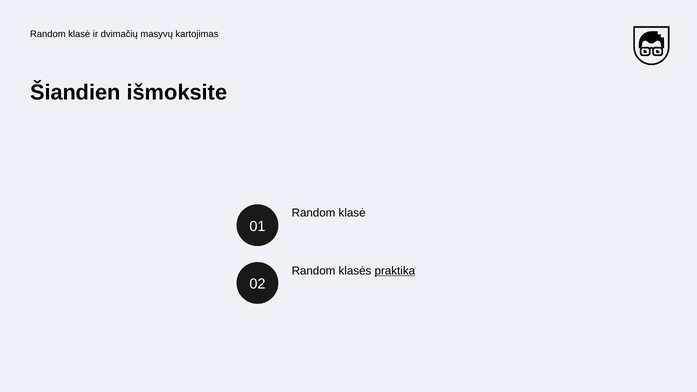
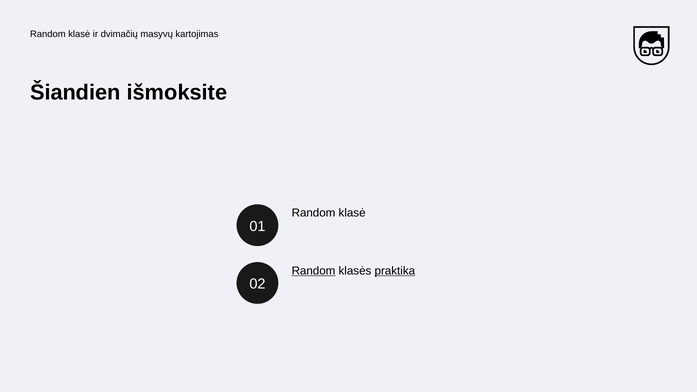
Random at (314, 271) underline: none -> present
